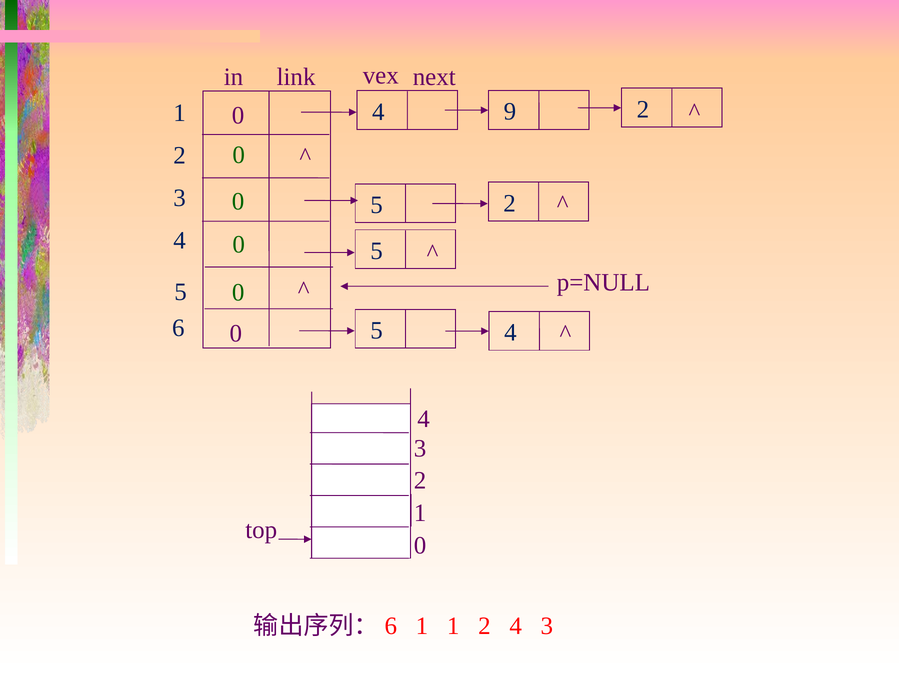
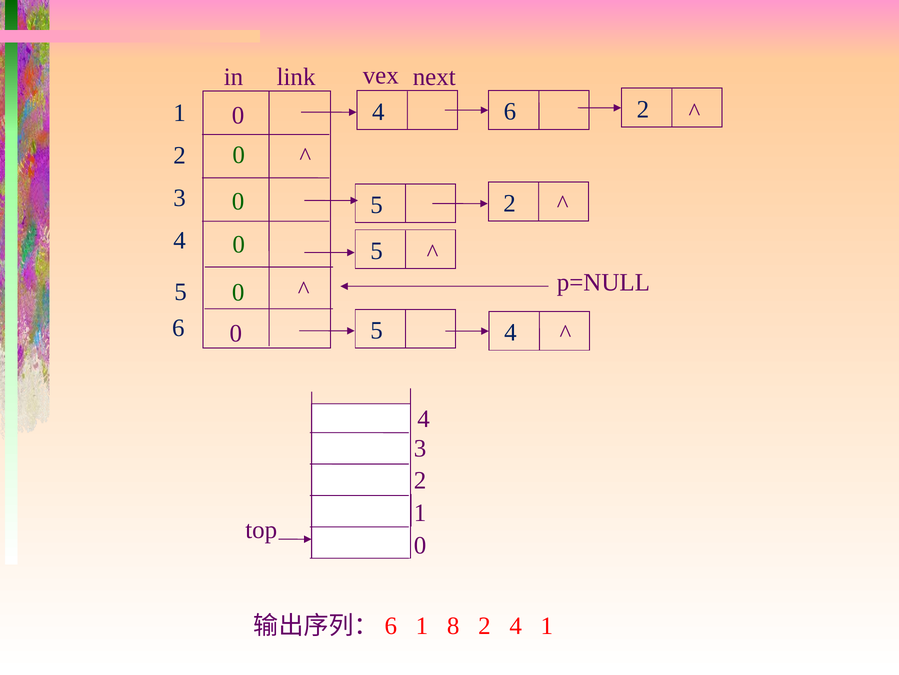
4 9: 9 -> 6
1 1: 1 -> 8
4 3: 3 -> 1
